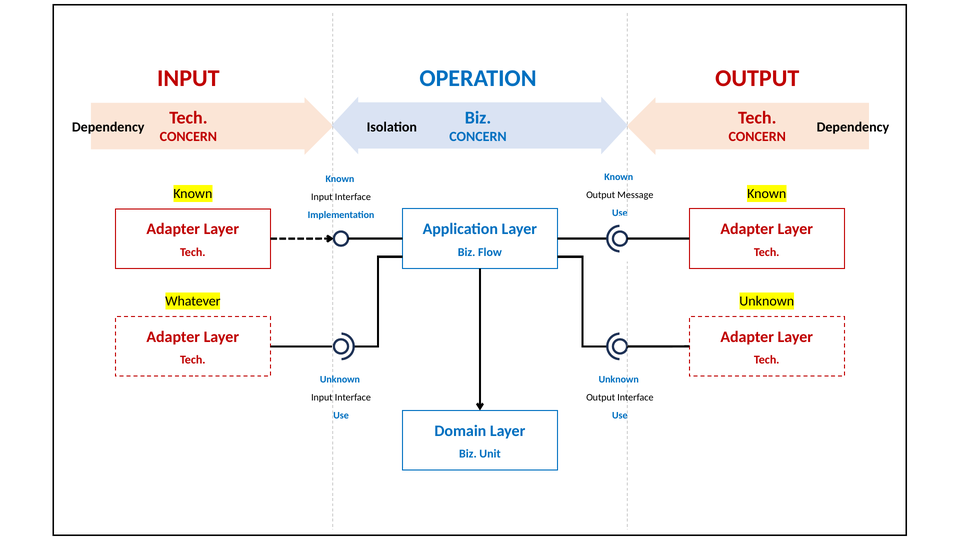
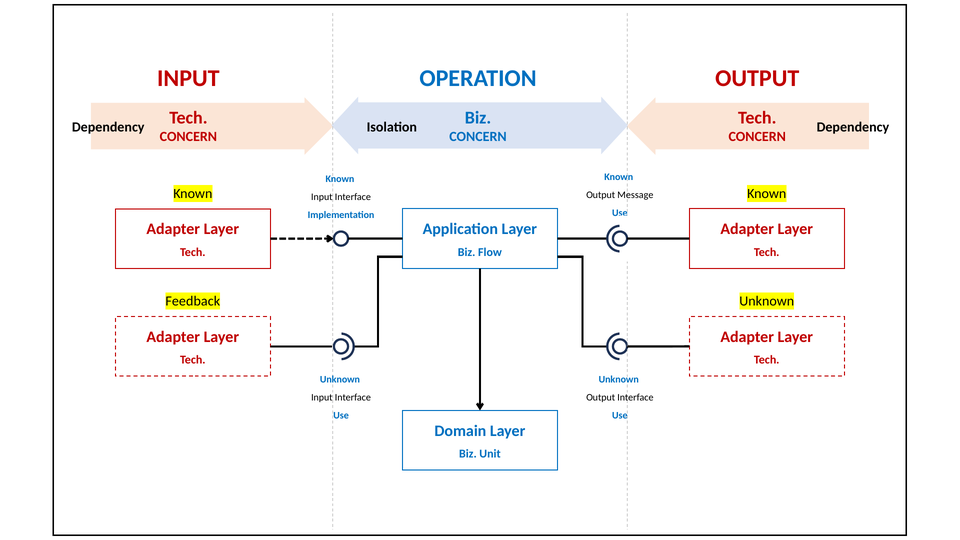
Whatever: Whatever -> Feedback
